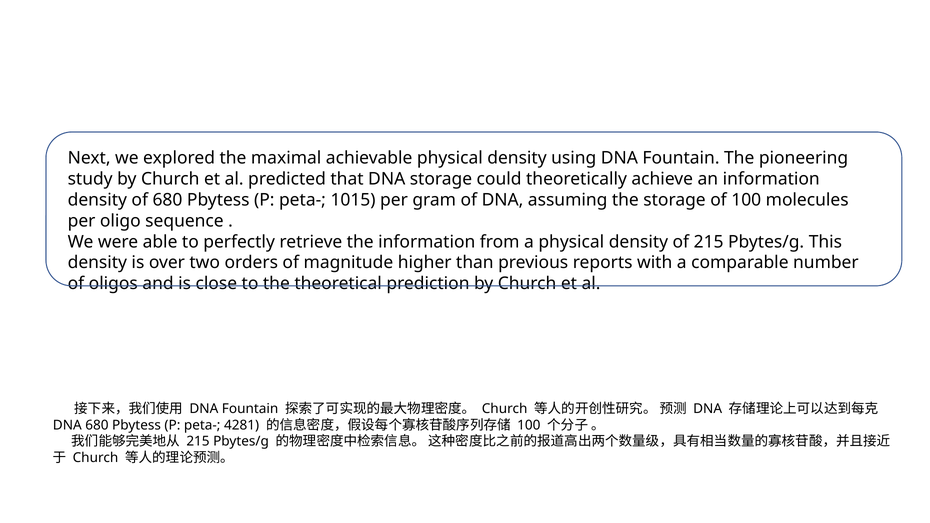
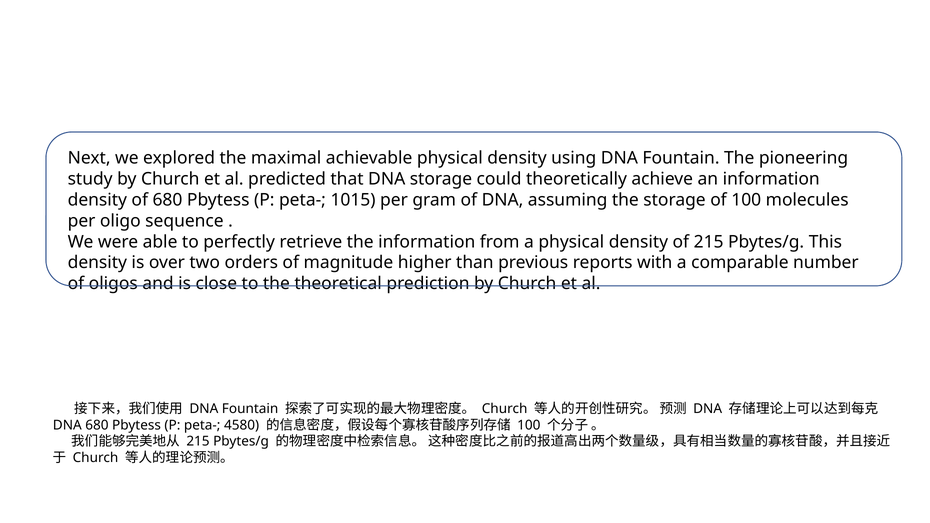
4281: 4281 -> 4580
